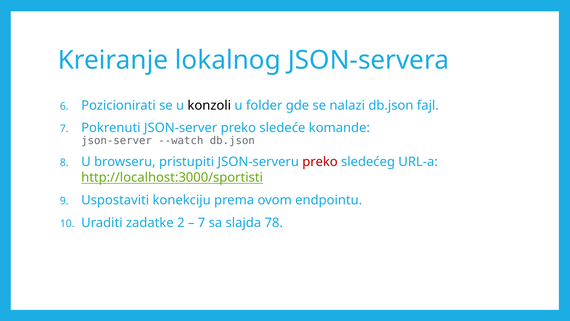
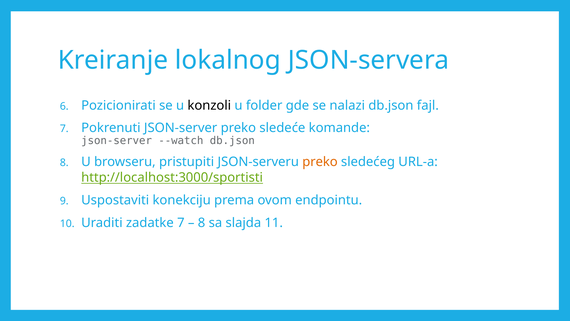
preko at (320, 162) colour: red -> orange
zadatke 2: 2 -> 7
7 at (202, 222): 7 -> 8
78: 78 -> 11
